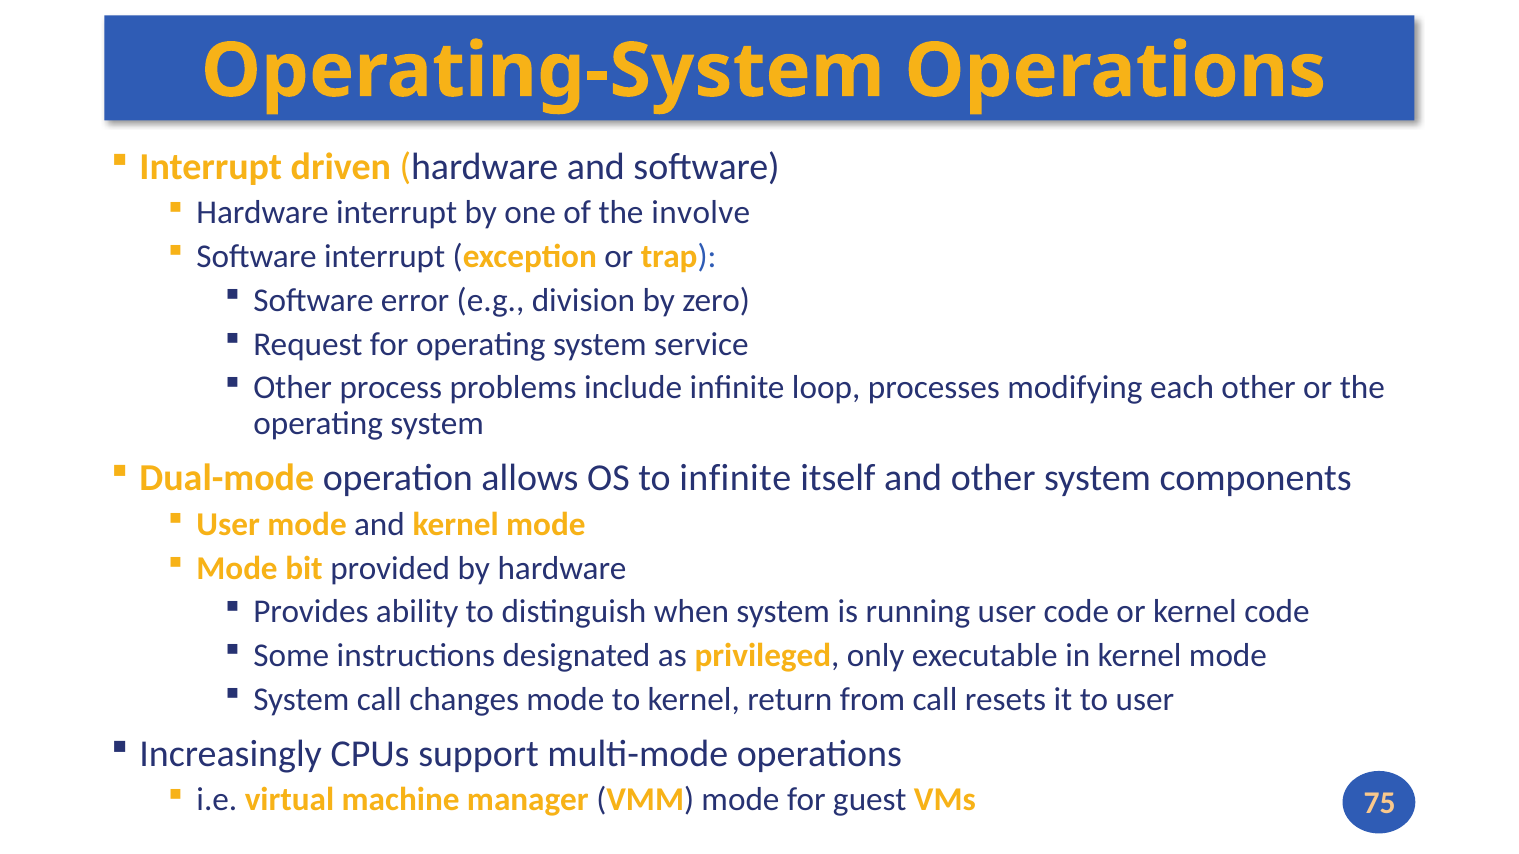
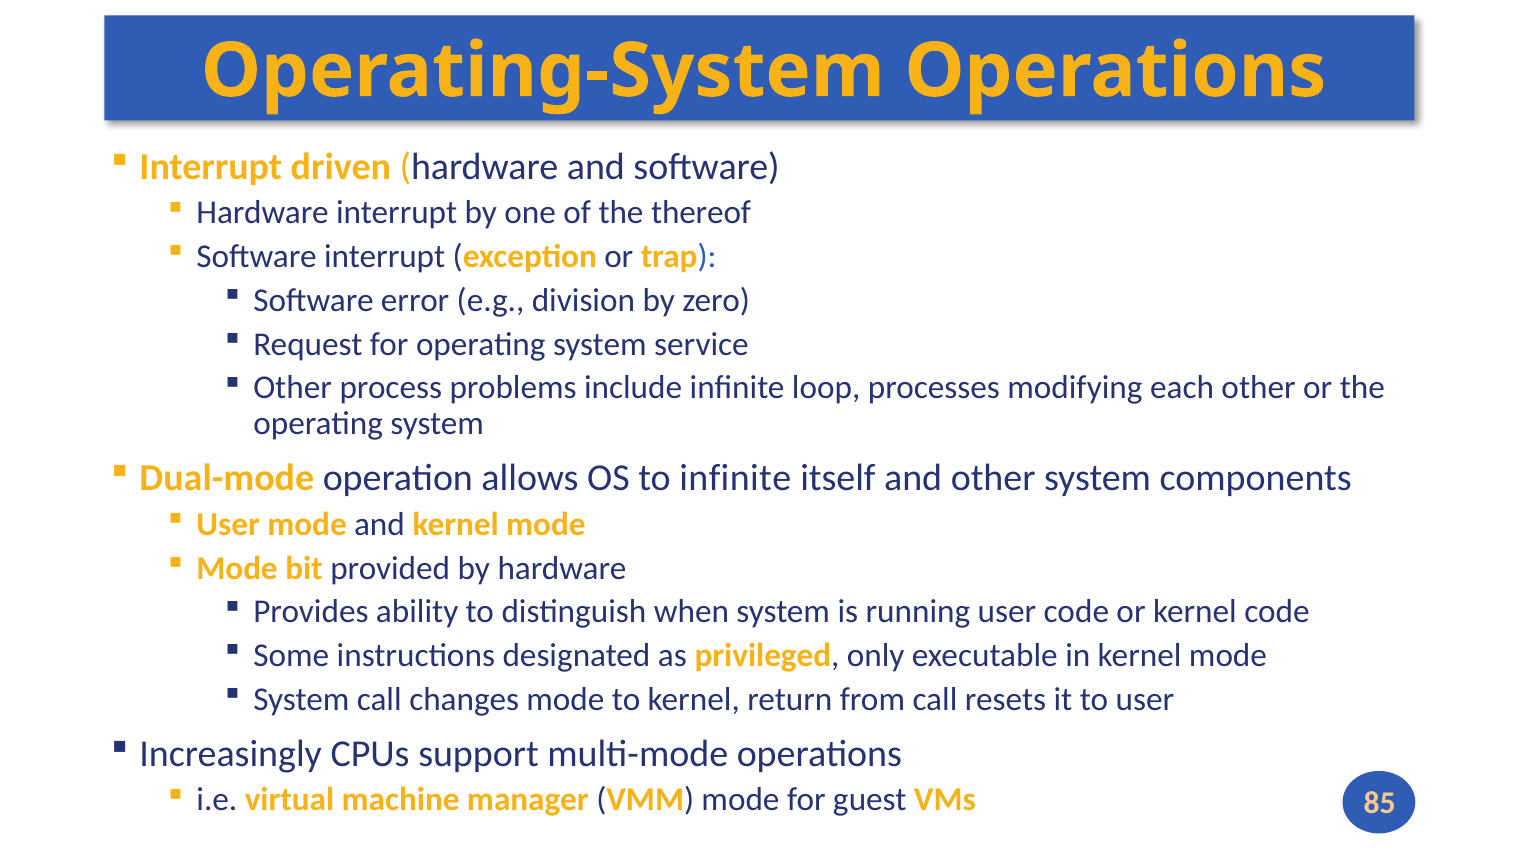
involve: involve -> thereof
75: 75 -> 85
